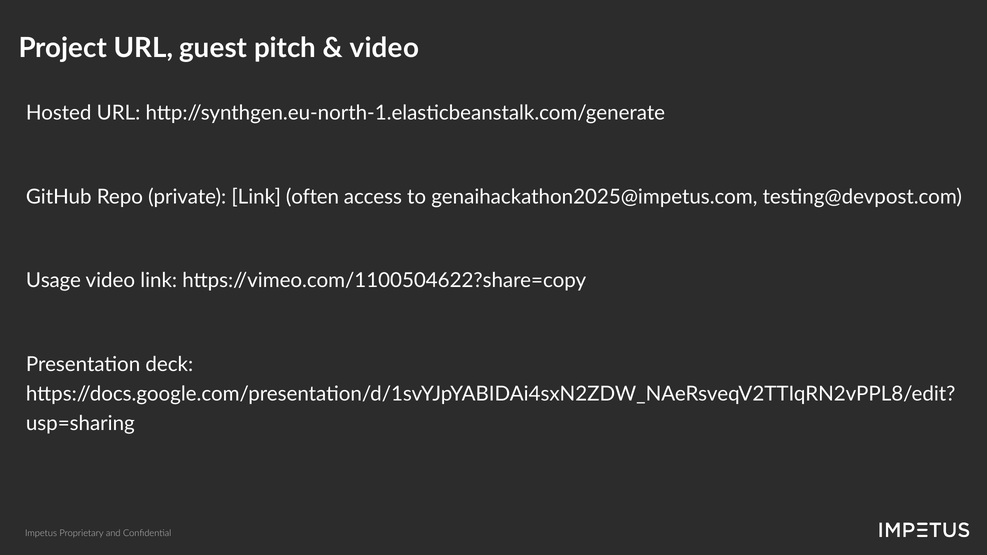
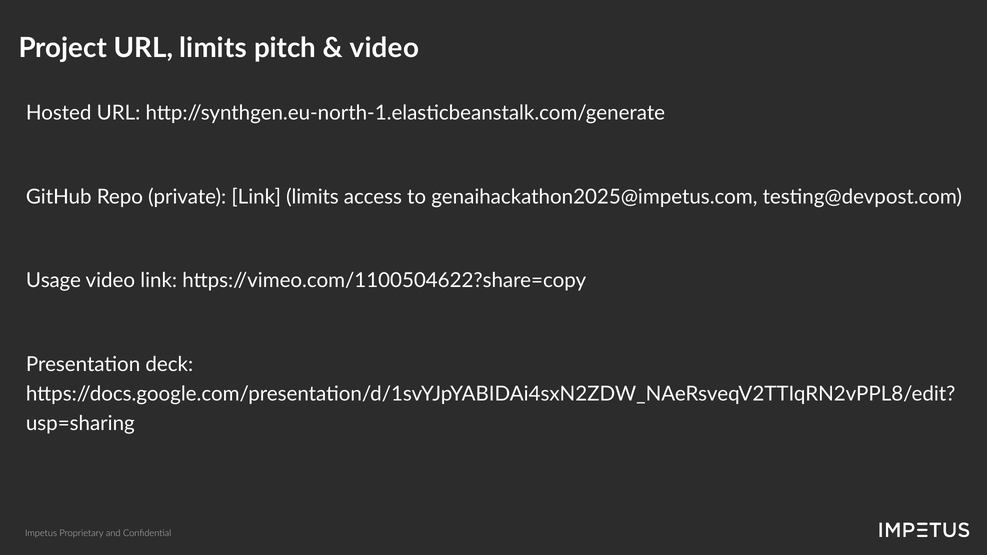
URL guest: guest -> limits
Link often: often -> limits
